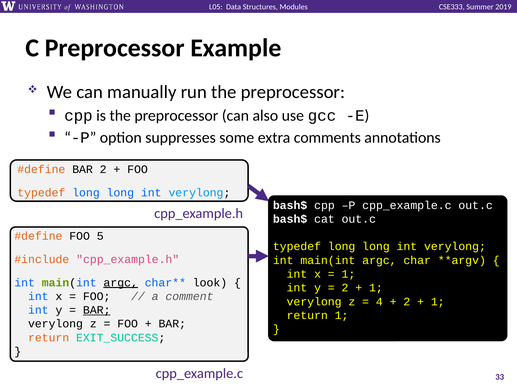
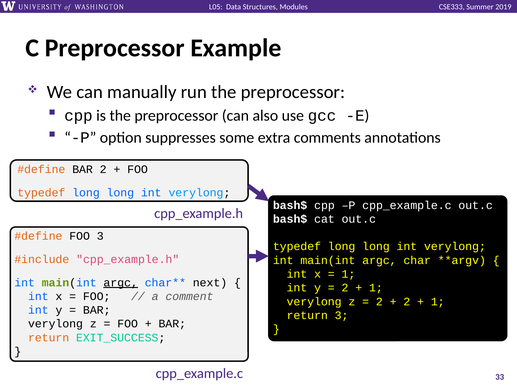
FOO 5: 5 -> 3
look: look -> next
4 at (379, 302): 4 -> 2
BAR at (97, 311) underline: present -> none
return 1: 1 -> 3
